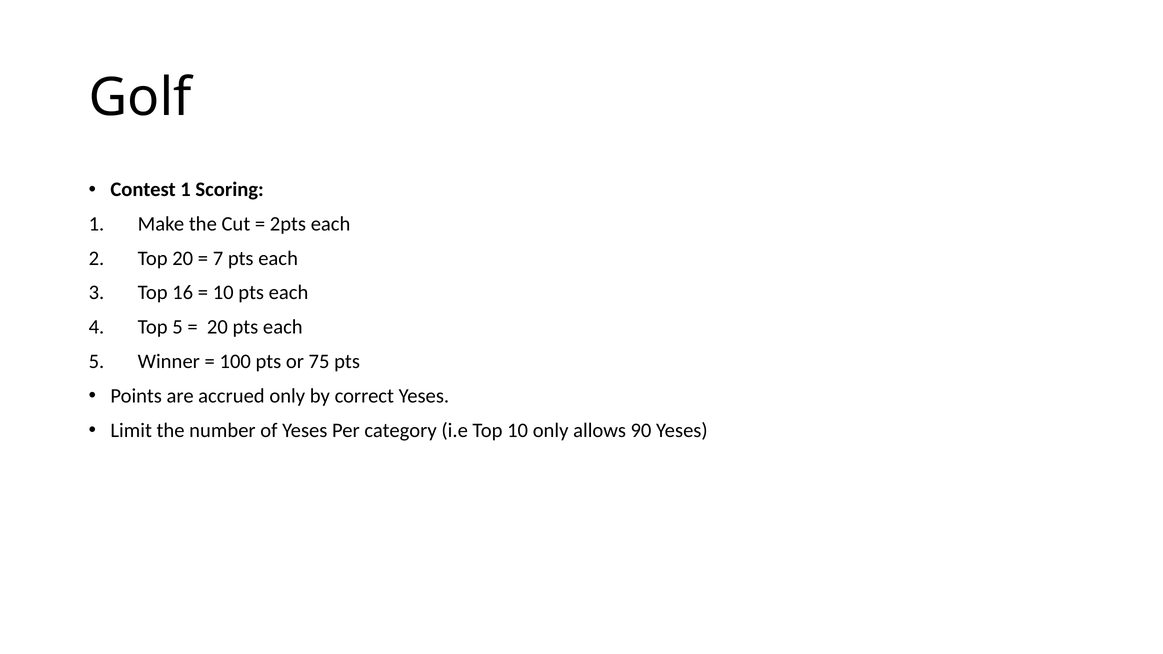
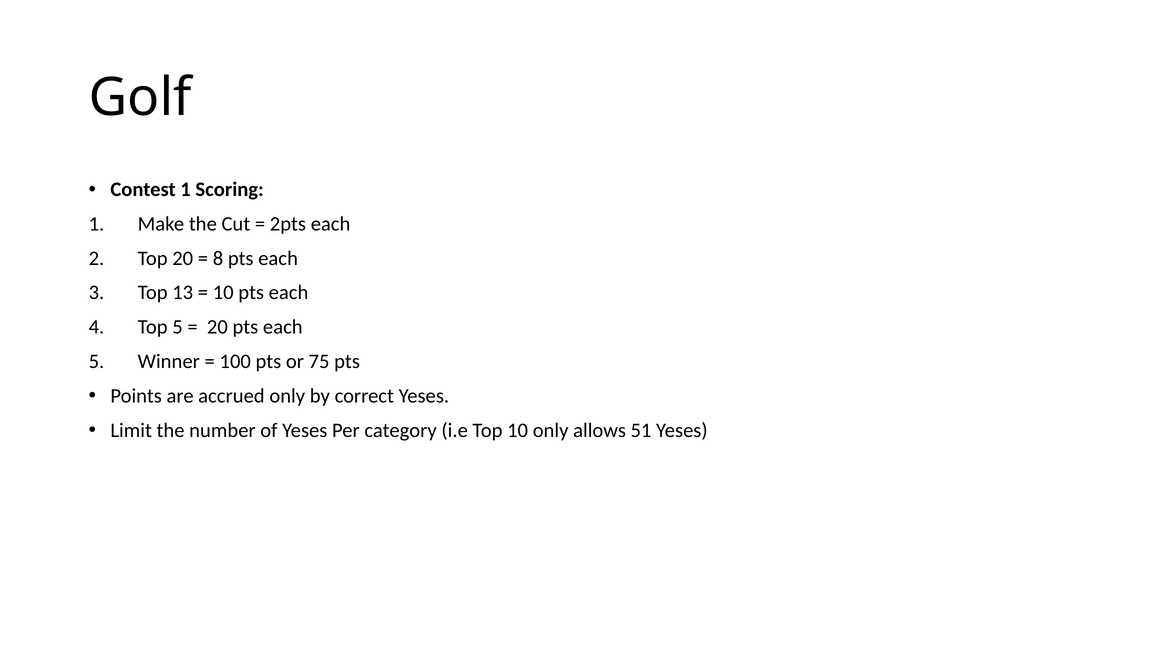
7: 7 -> 8
16: 16 -> 13
90: 90 -> 51
